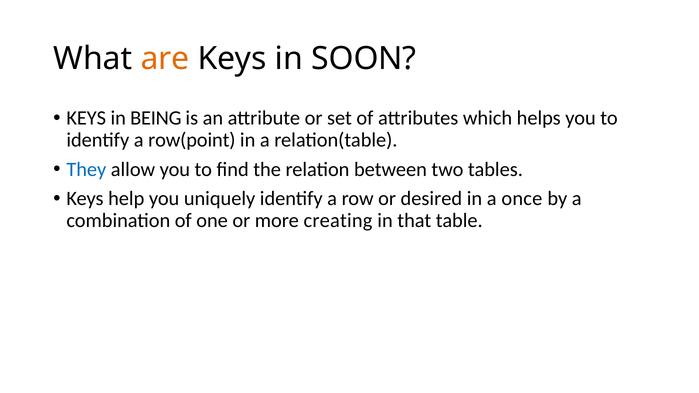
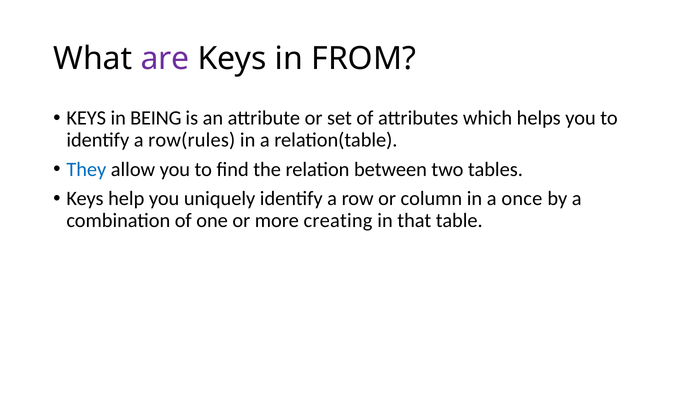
are colour: orange -> purple
SOON: SOON -> FROM
row(point: row(point -> row(rules
desired: desired -> column
